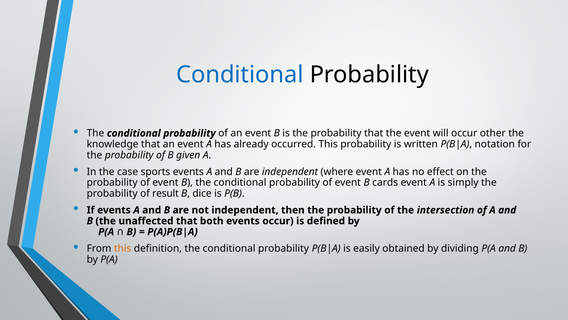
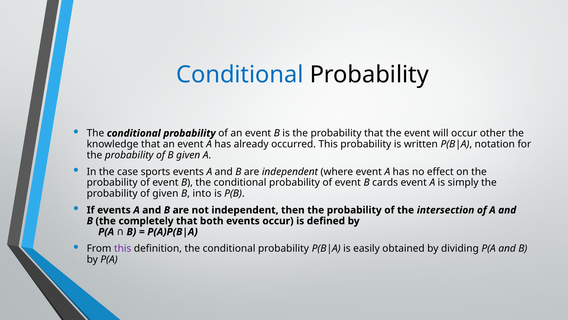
of result: result -> given
dice: dice -> into
unaffected: unaffected -> completely
this at (123, 248) colour: orange -> purple
